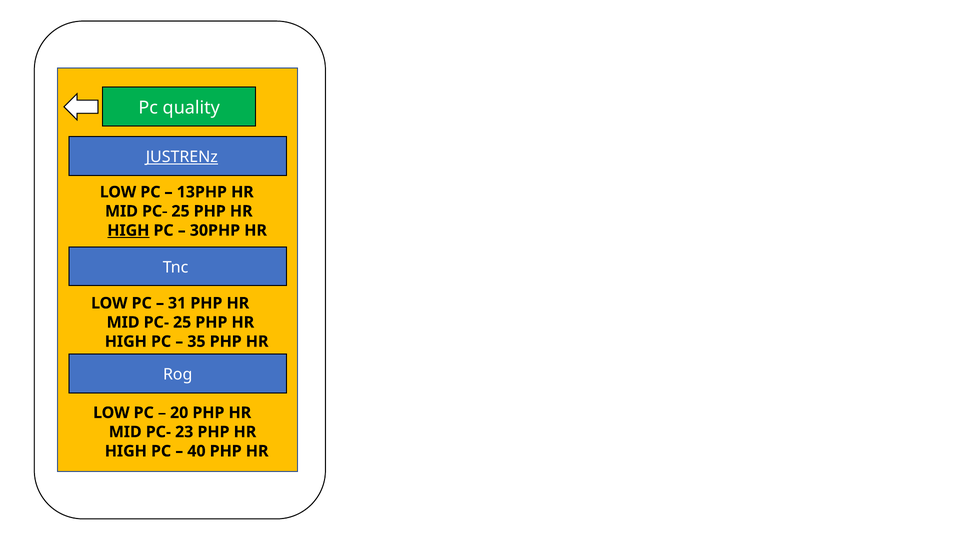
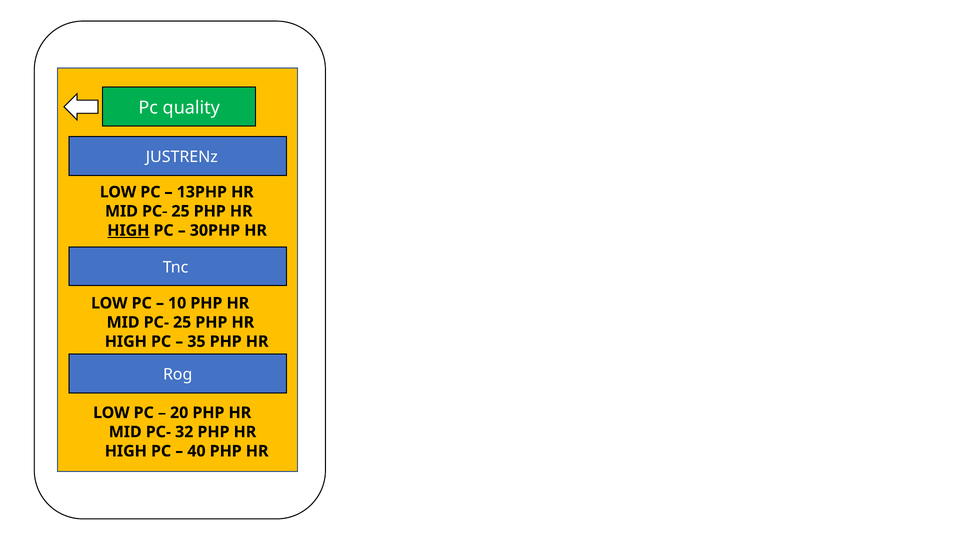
JUSTRENz underline: present -> none
31: 31 -> 10
23: 23 -> 32
